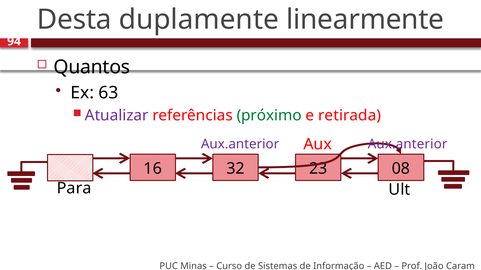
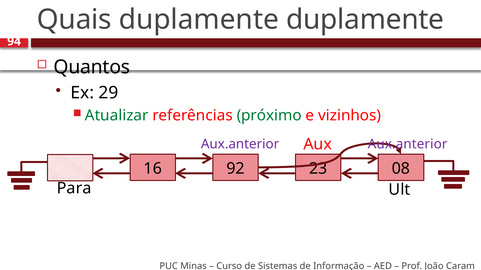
Desta: Desta -> Quais
duplamente linearmente: linearmente -> duplamente
63: 63 -> 29
Atualizar colour: purple -> green
retirada: retirada -> vizinhos
32: 32 -> 92
